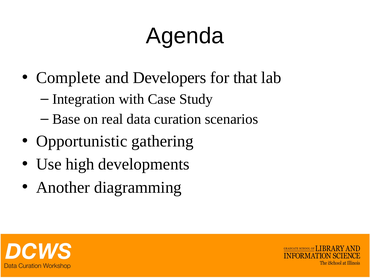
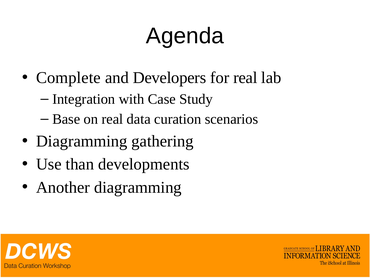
for that: that -> real
Opportunistic at (82, 141): Opportunistic -> Diagramming
high: high -> than
